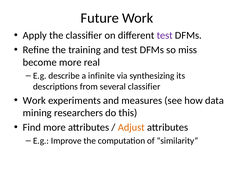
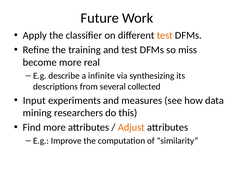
test at (165, 35) colour: purple -> orange
several classifier: classifier -> collected
Work at (34, 101): Work -> Input
